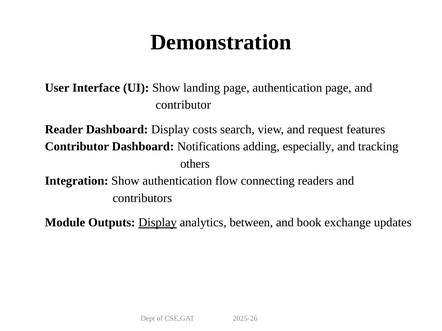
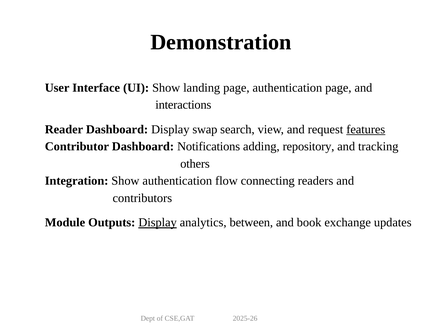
contributor: contributor -> interactions
costs: costs -> swap
features underline: none -> present
especially: especially -> repository
